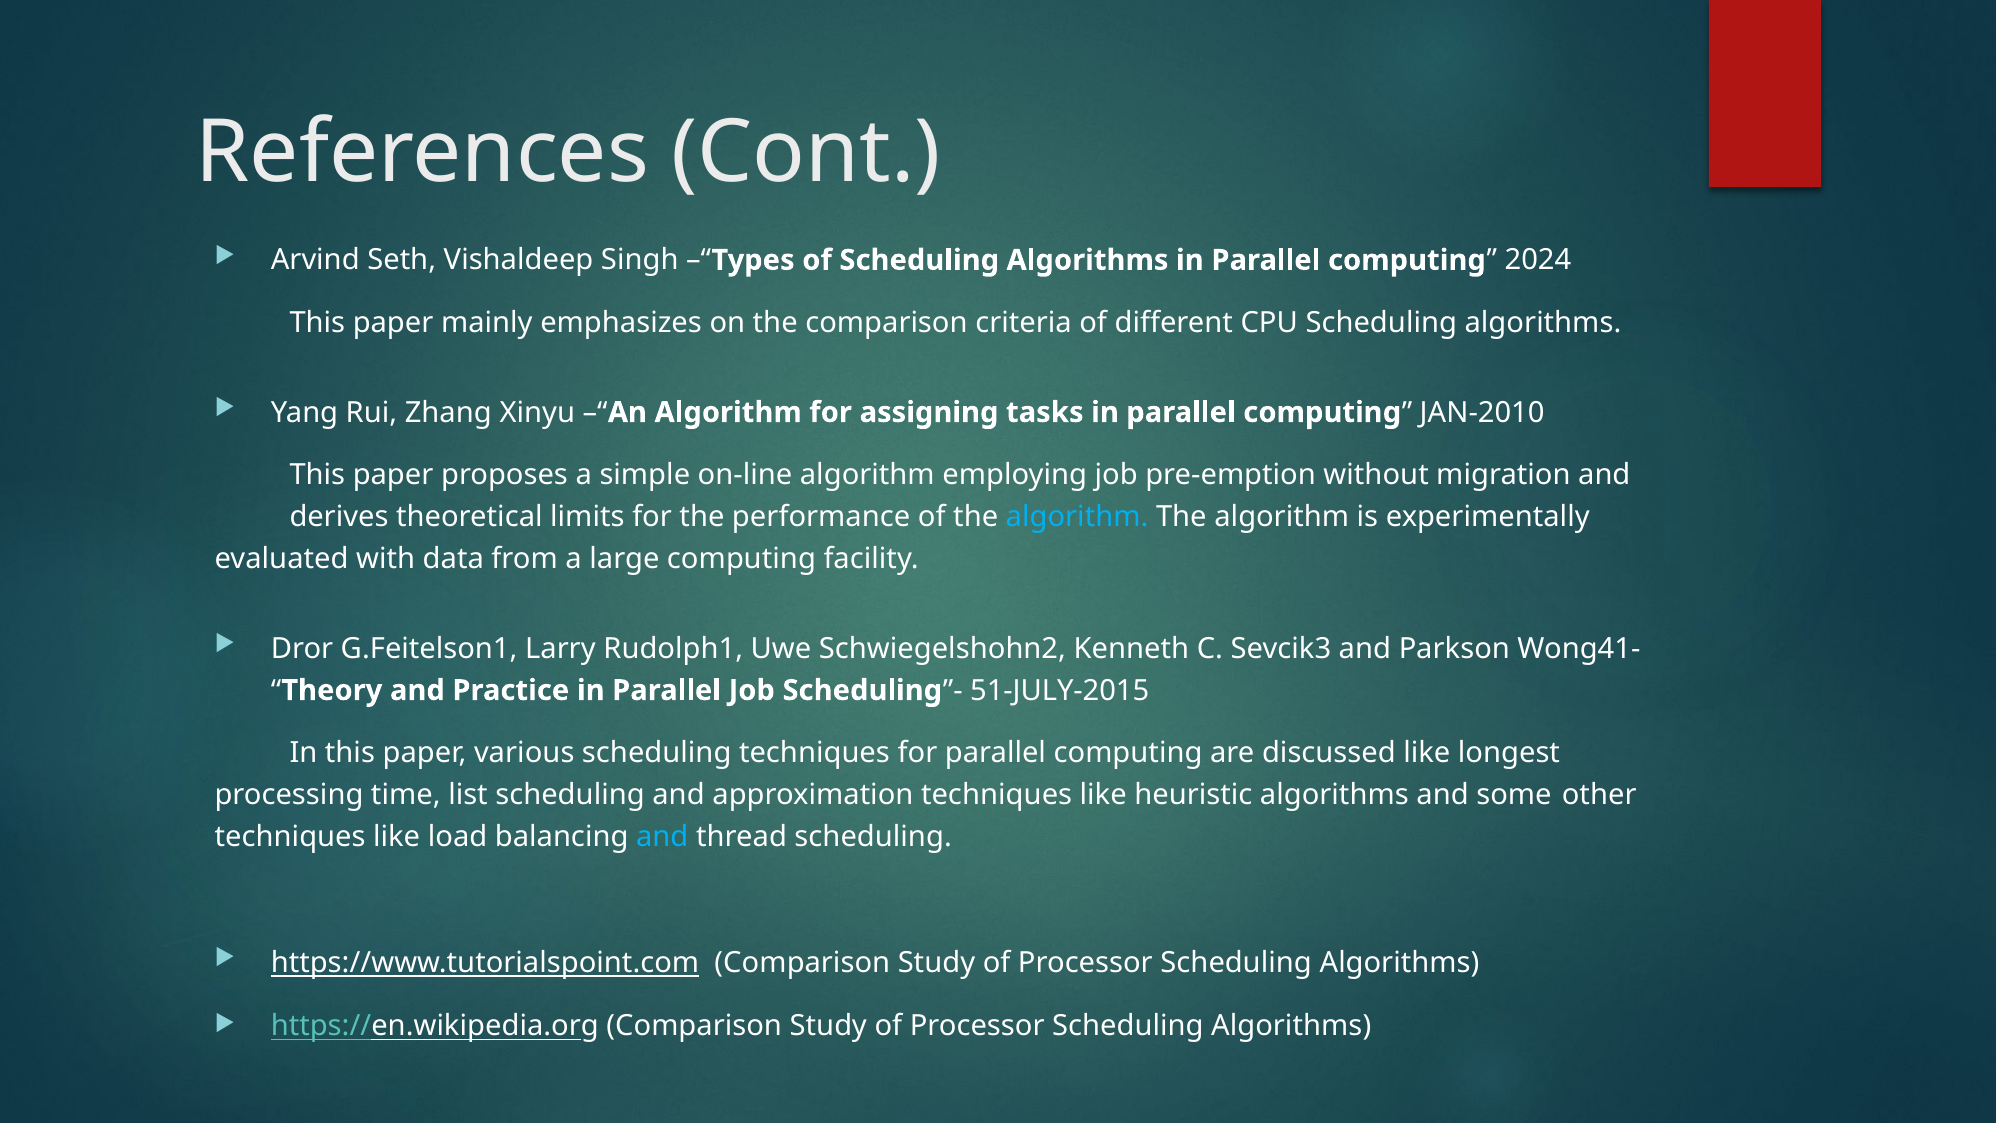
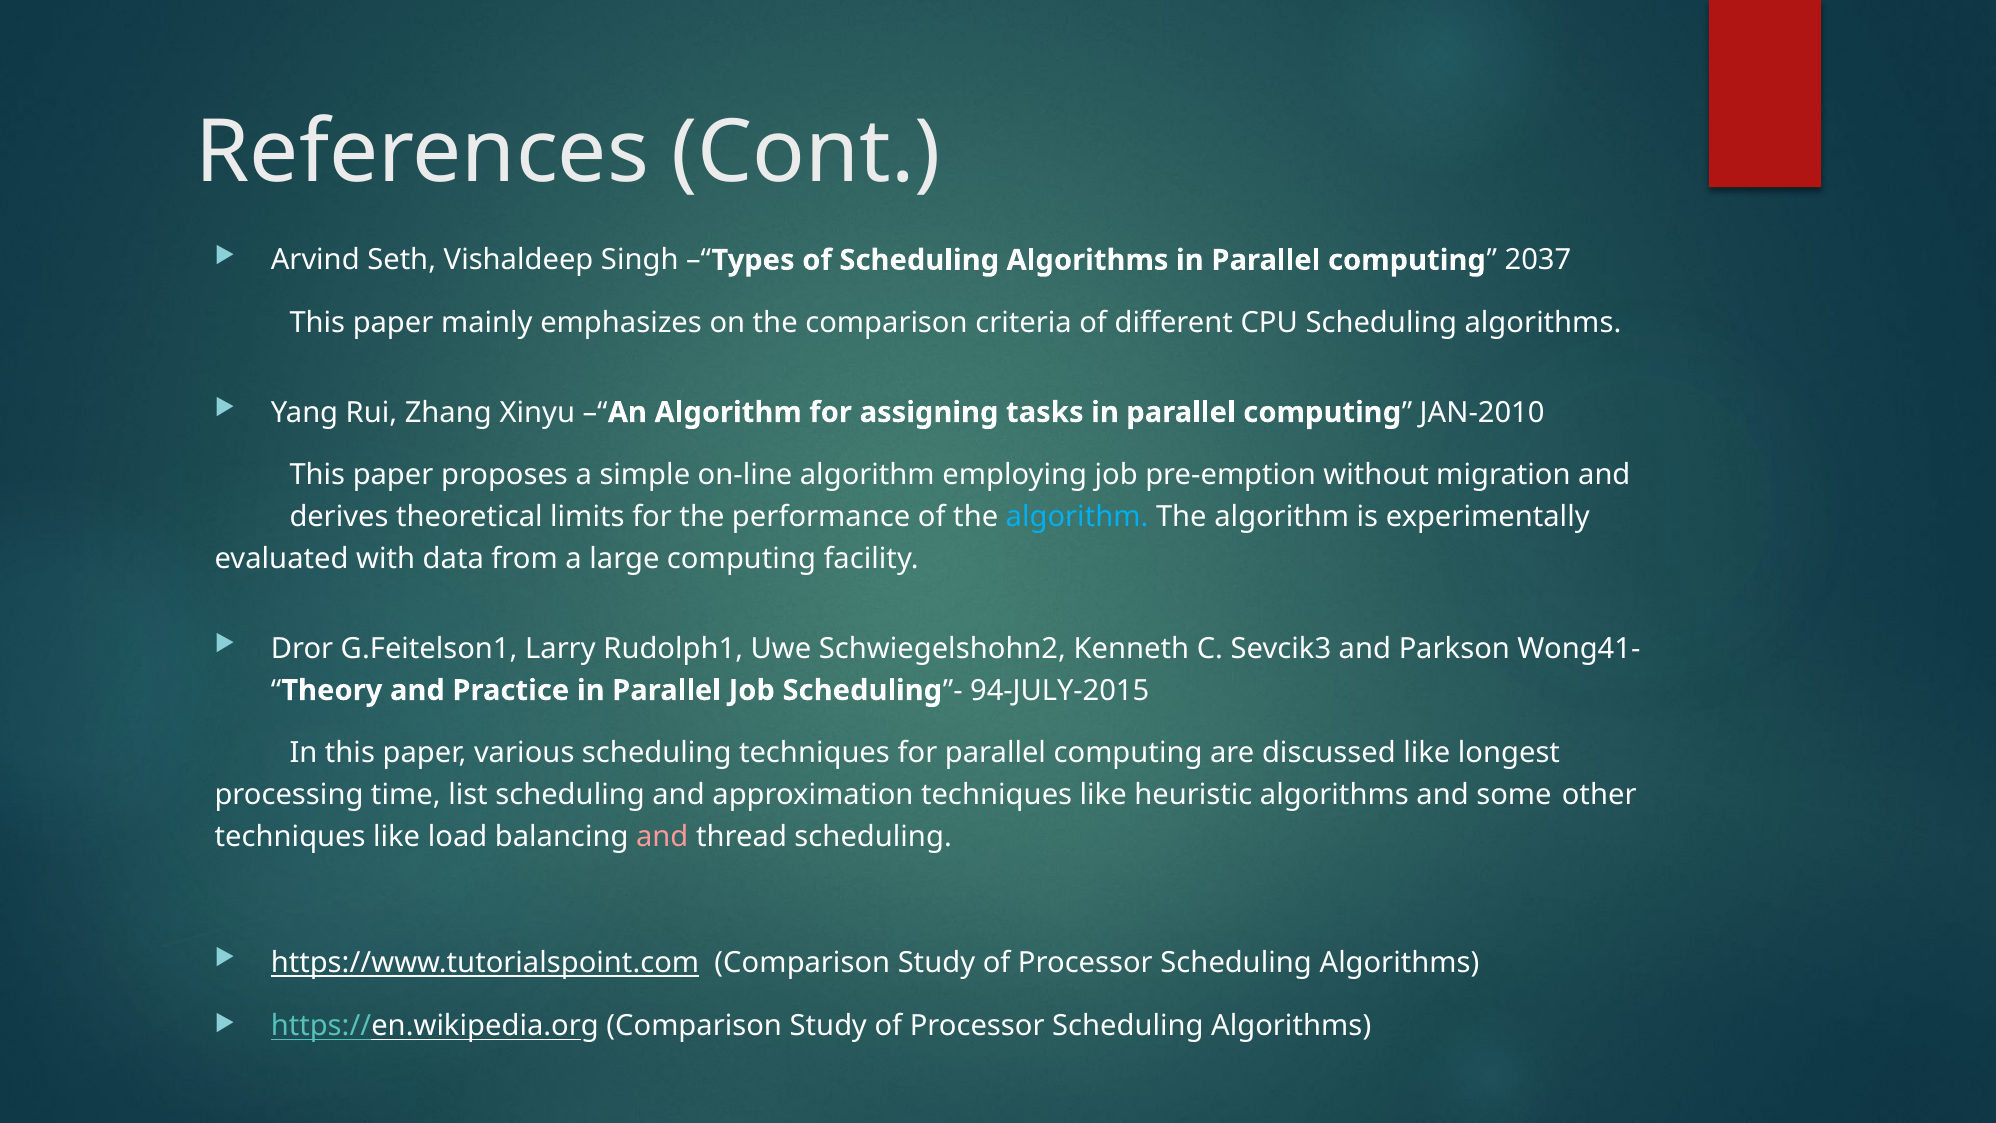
2024: 2024 -> 2037
51-JULY-2015: 51-JULY-2015 -> 94-JULY-2015
and at (662, 837) colour: light blue -> pink
